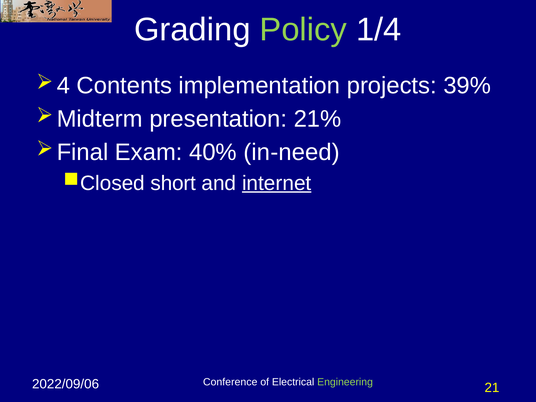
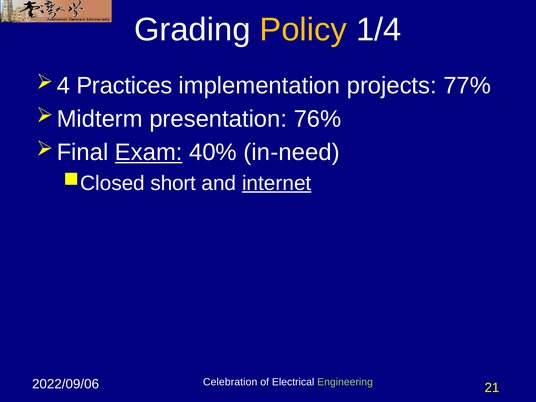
Policy colour: light green -> yellow
Contents: Contents -> Practices
39%: 39% -> 77%
21%: 21% -> 76%
Exam underline: none -> present
Conference: Conference -> Celebration
